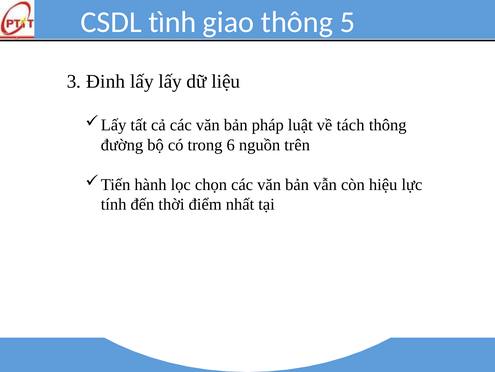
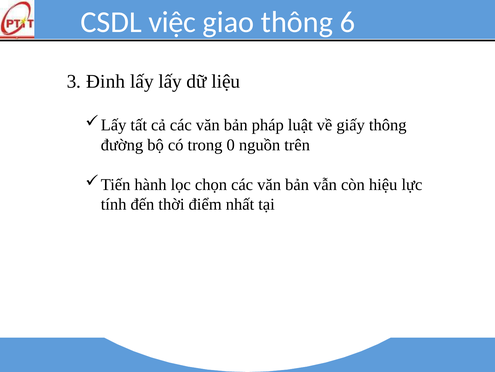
tình: tình -> việc
5: 5 -> 6
tách: tách -> giấy
6: 6 -> 0
